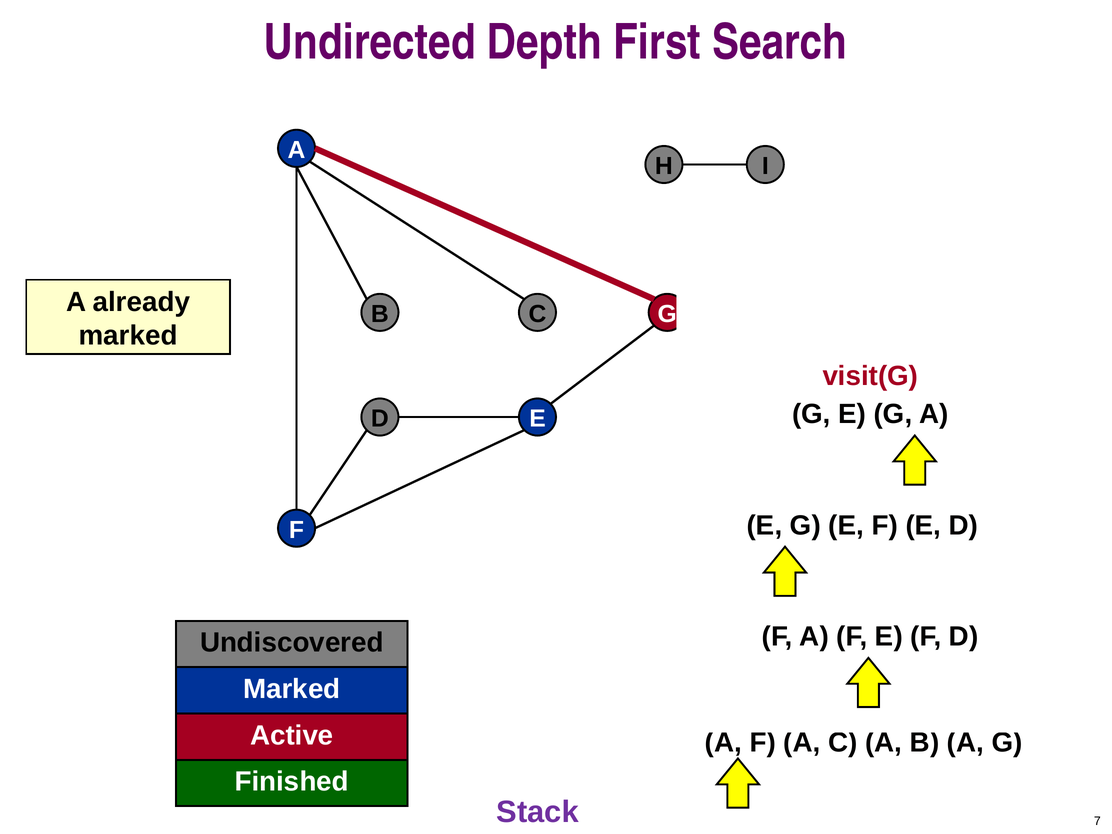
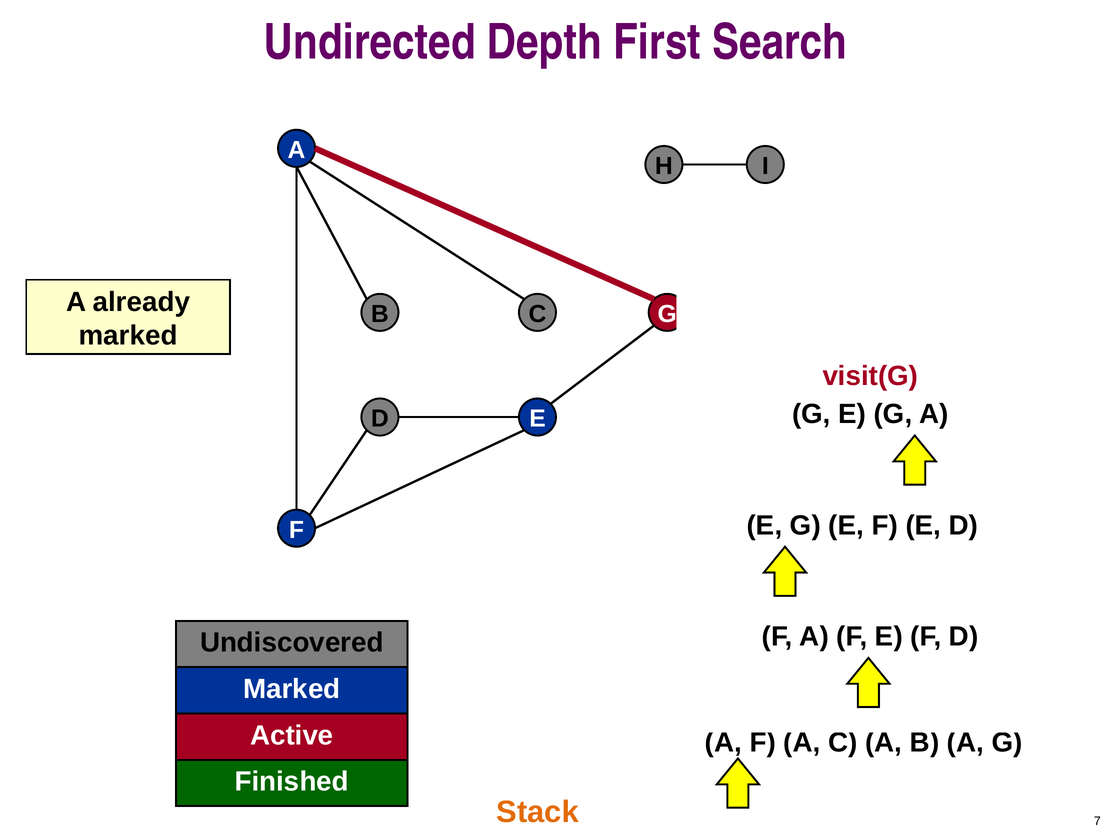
Stack colour: purple -> orange
